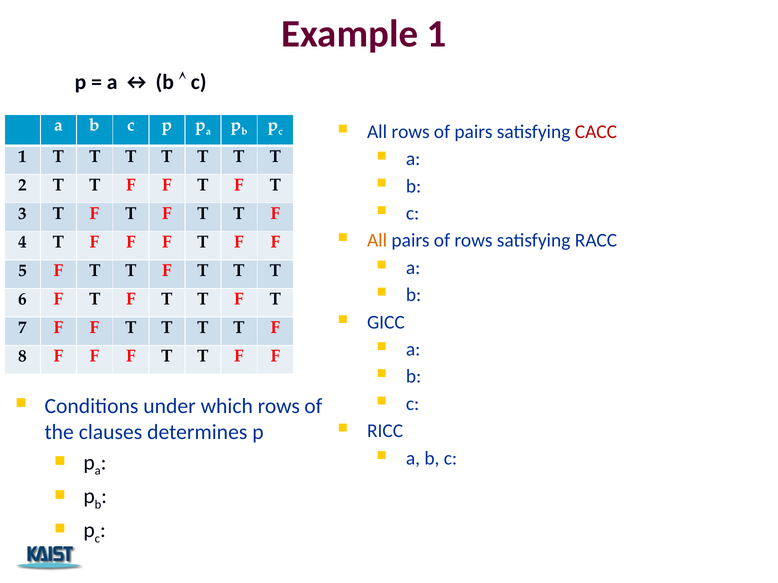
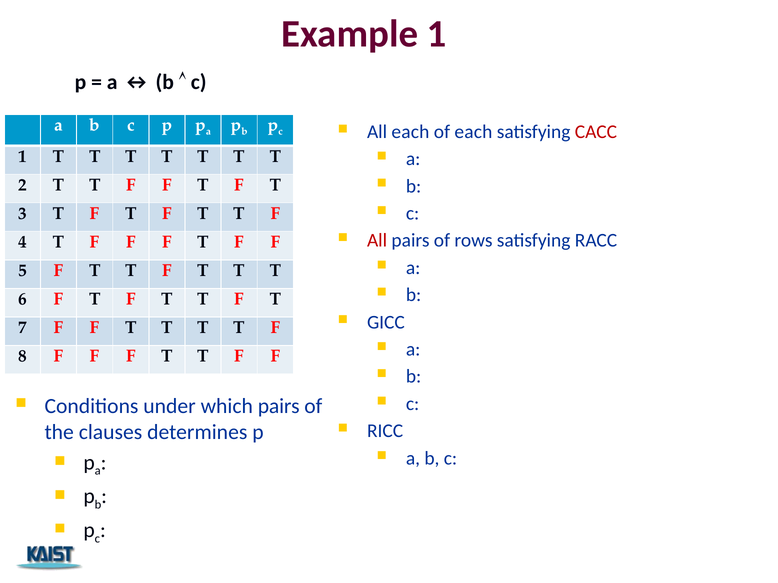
All rows: rows -> each
of pairs: pairs -> each
All at (377, 241) colour: orange -> red
which rows: rows -> pairs
